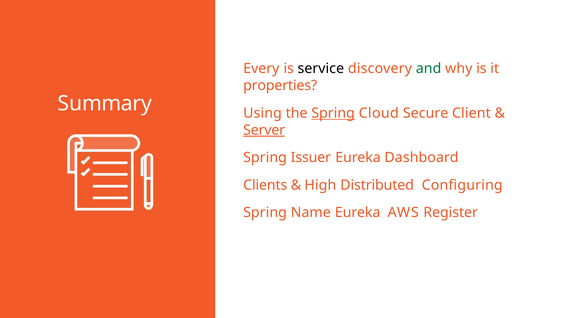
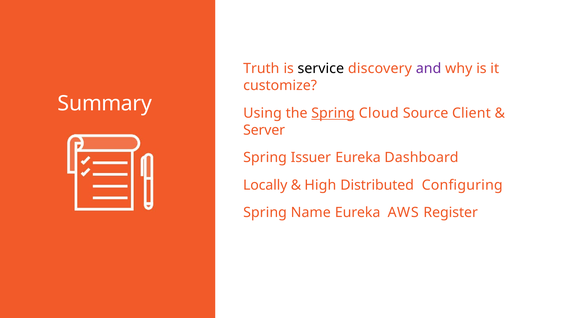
Every: Every -> Truth
and colour: green -> purple
properties: properties -> customize
Secure: Secure -> Source
Server underline: present -> none
Clients: Clients -> Locally
